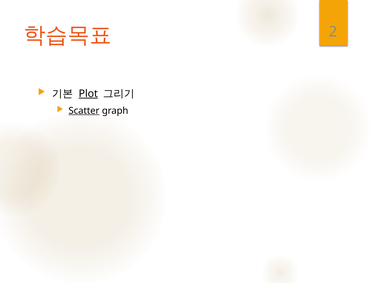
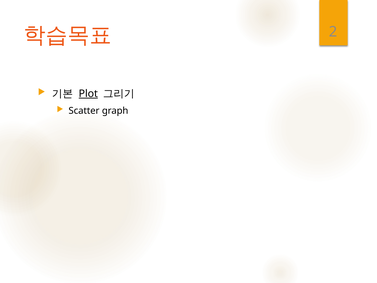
Scatter underline: present -> none
